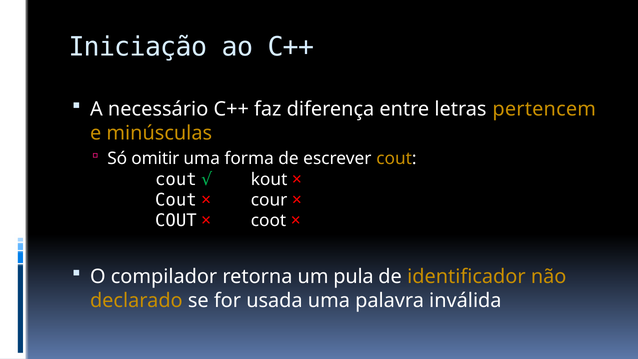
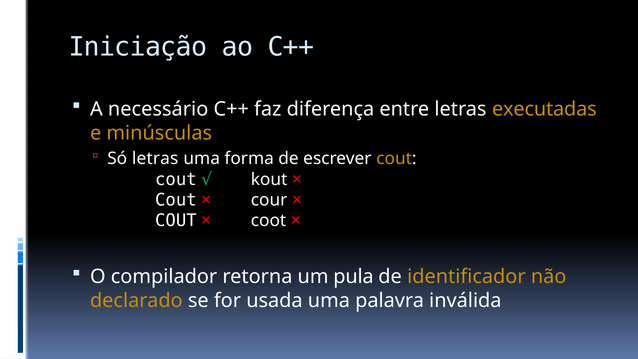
pertencem: pertencem -> executadas
Só omitir: omitir -> letras
